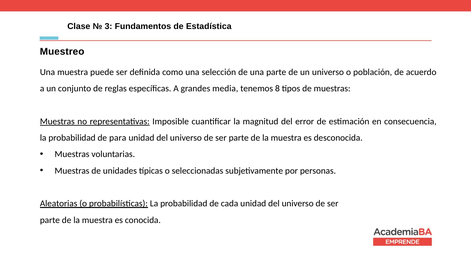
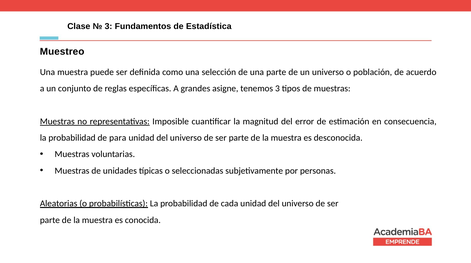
media: media -> asigne
tenemos 8: 8 -> 3
